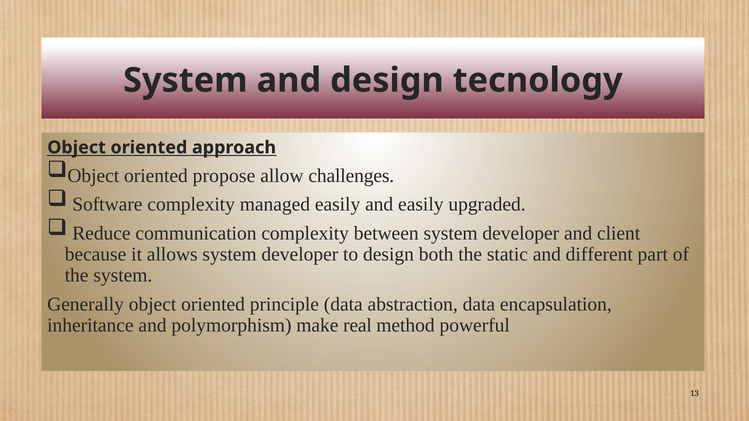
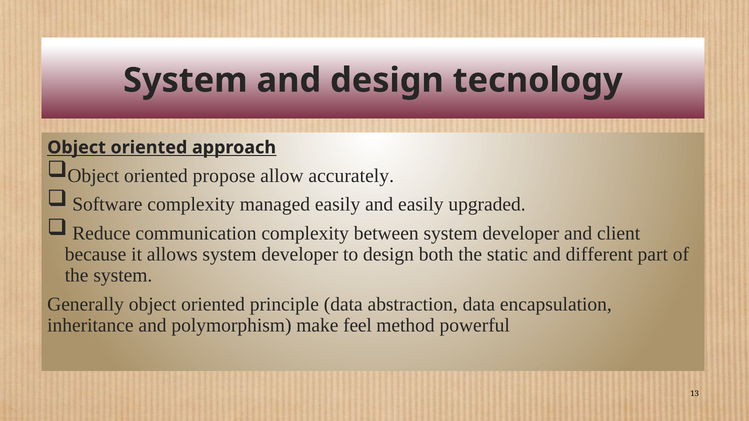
challenges: challenges -> accurately
real: real -> feel
